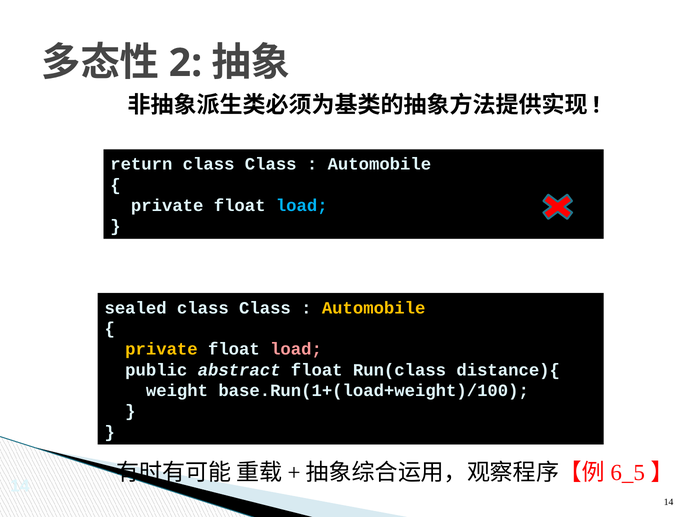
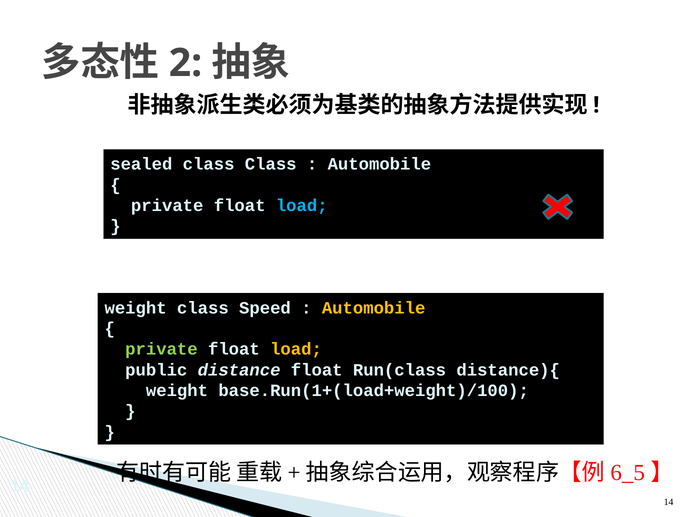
return: return -> sealed
sealed at (136, 308): sealed -> weight
Class at (265, 308): Class -> Speed
private at (161, 350) colour: yellow -> light green
load at (296, 350) colour: pink -> yellow
abstract: abstract -> distance
